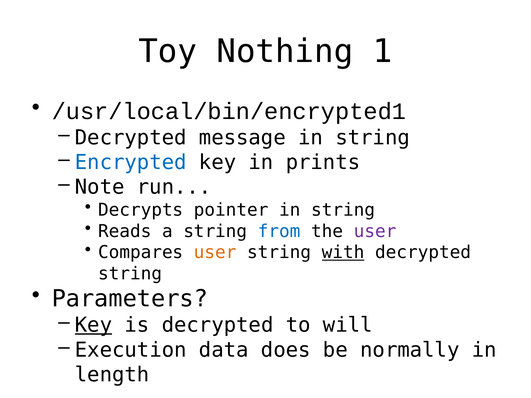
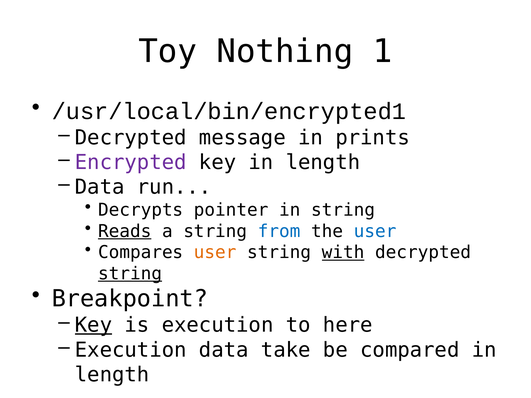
message in string: string -> prints
Encrypted colour: blue -> purple
key in prints: prints -> length
Note at (100, 187): Note -> Data
Reads underline: none -> present
user at (375, 231) colour: purple -> blue
string at (130, 274) underline: none -> present
Parameters: Parameters -> Breakpoint
is decrypted: decrypted -> execution
will: will -> here
does: does -> take
normally: normally -> compared
